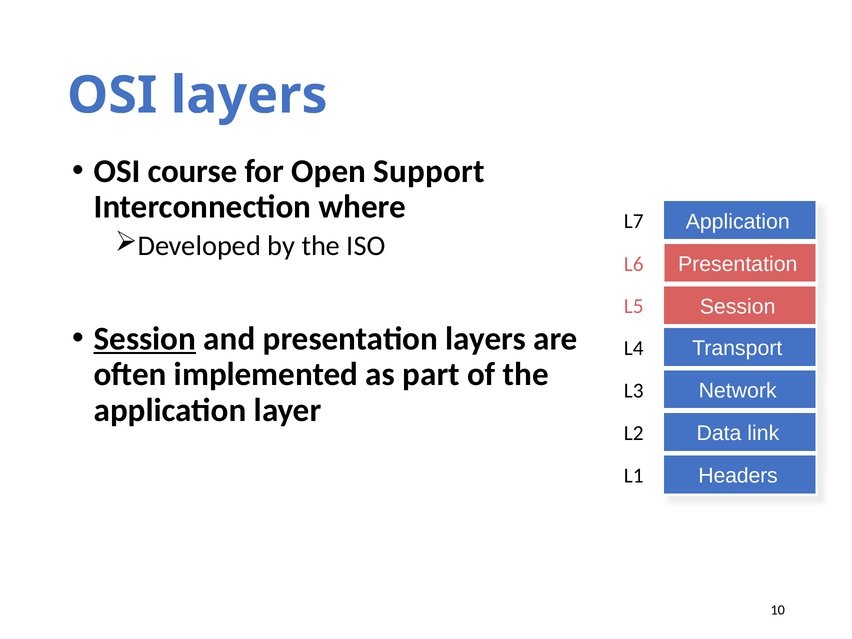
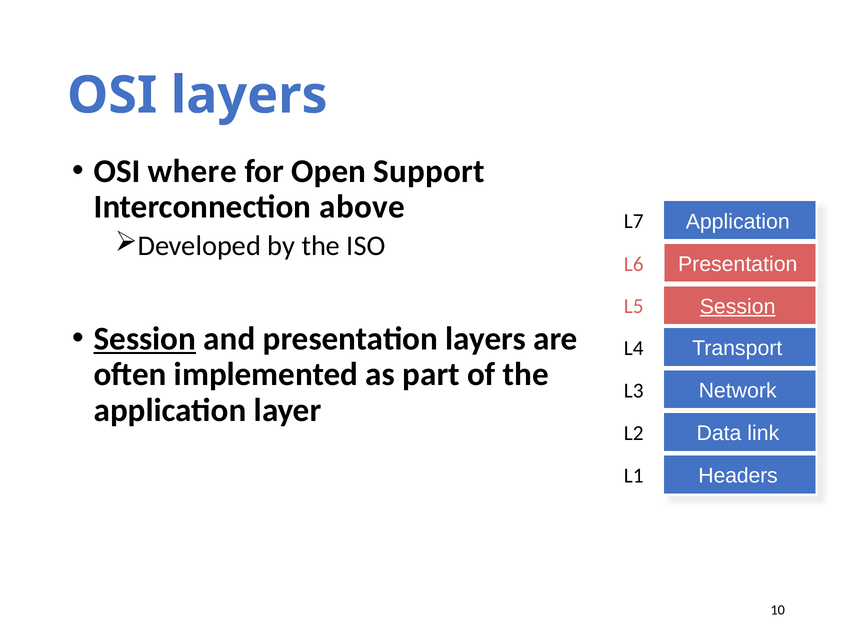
course: course -> where
where: where -> above
Session at (738, 307) underline: none -> present
